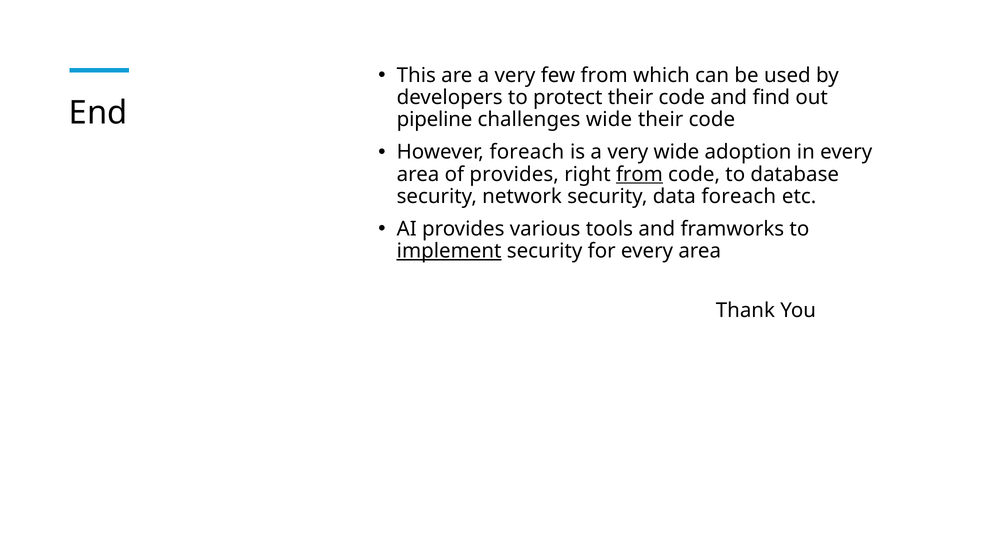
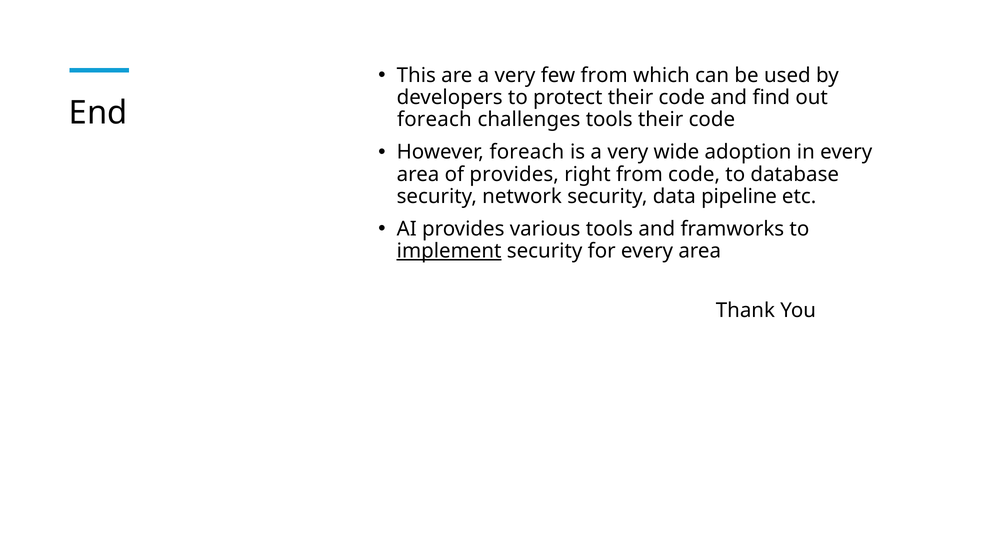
pipeline at (435, 120): pipeline -> foreach
challenges wide: wide -> tools
from at (639, 174) underline: present -> none
data foreach: foreach -> pipeline
